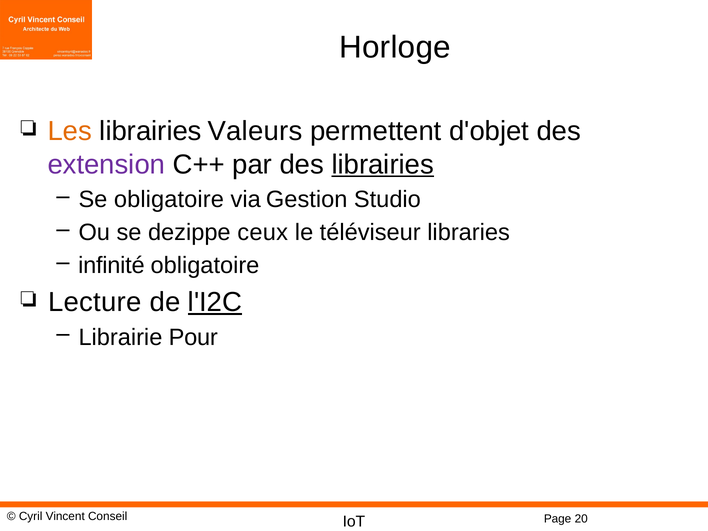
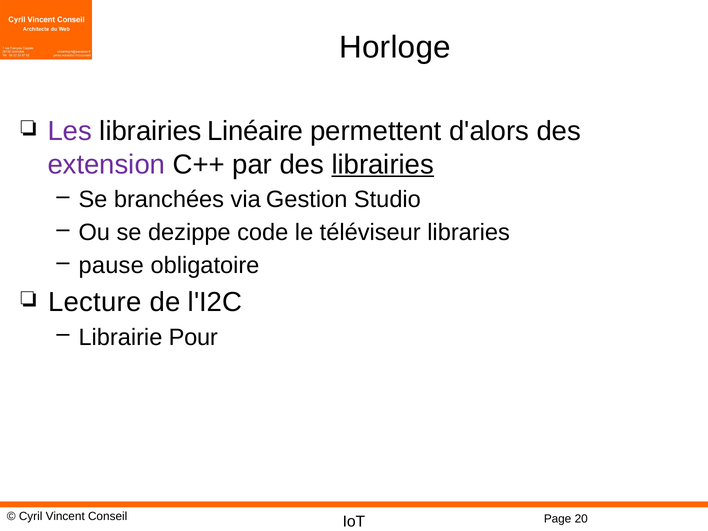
Les colour: orange -> purple
Valeurs: Valeurs -> Linéaire
d'objet: d'objet -> d'alors
Se obligatoire: obligatoire -> branchées
ceux: ceux -> code
infinité: infinité -> pause
l'I2C underline: present -> none
